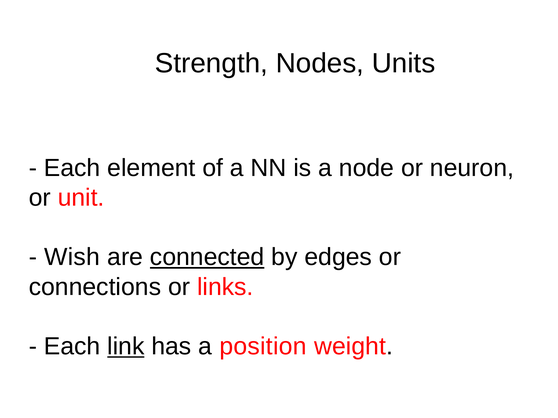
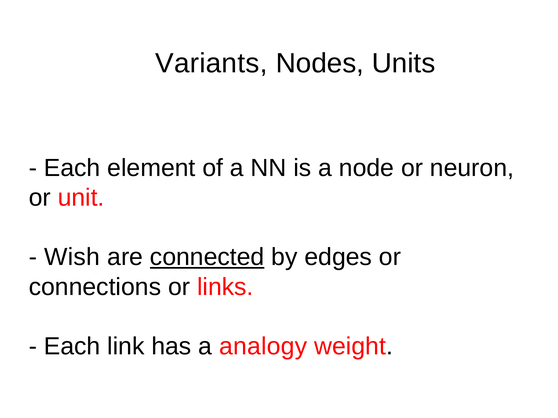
Strength: Strength -> Variants
link underline: present -> none
position: position -> analogy
